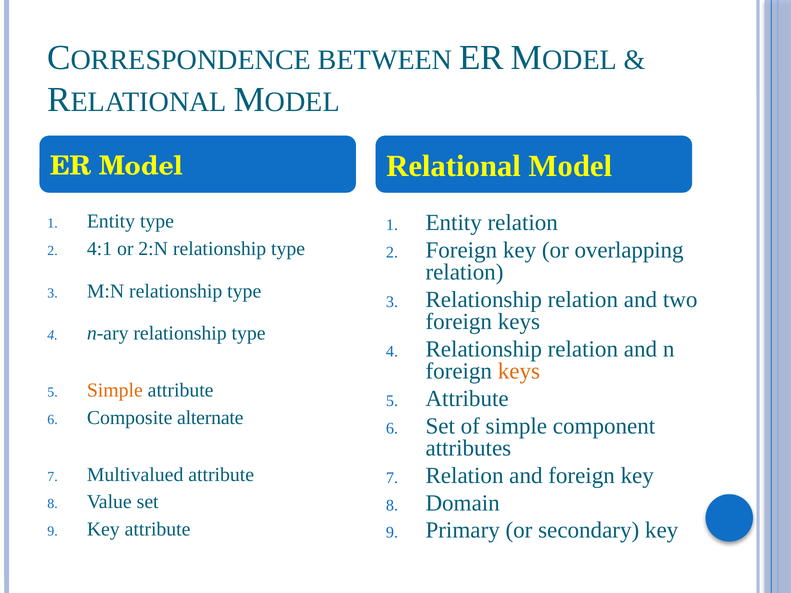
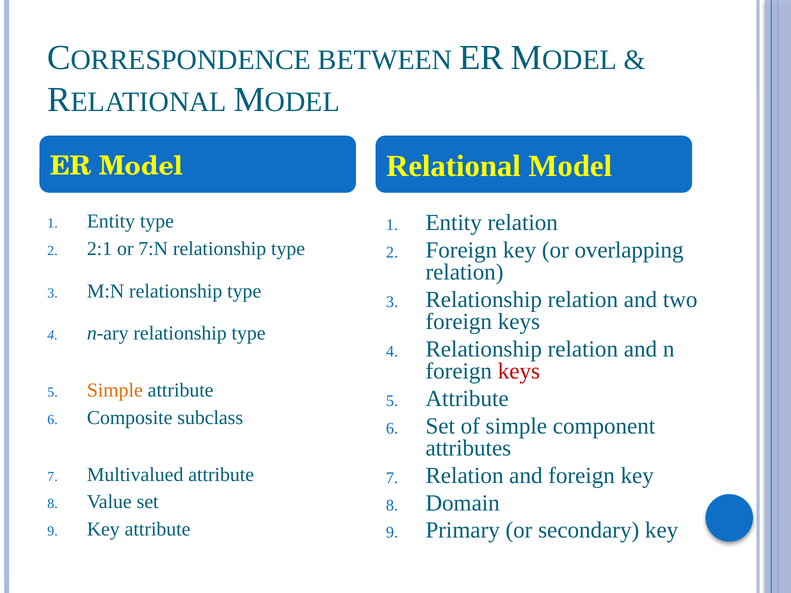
4:1: 4:1 -> 2:1
2:N: 2:N -> 7:N
keys at (519, 371) colour: orange -> red
alternate: alternate -> subclass
